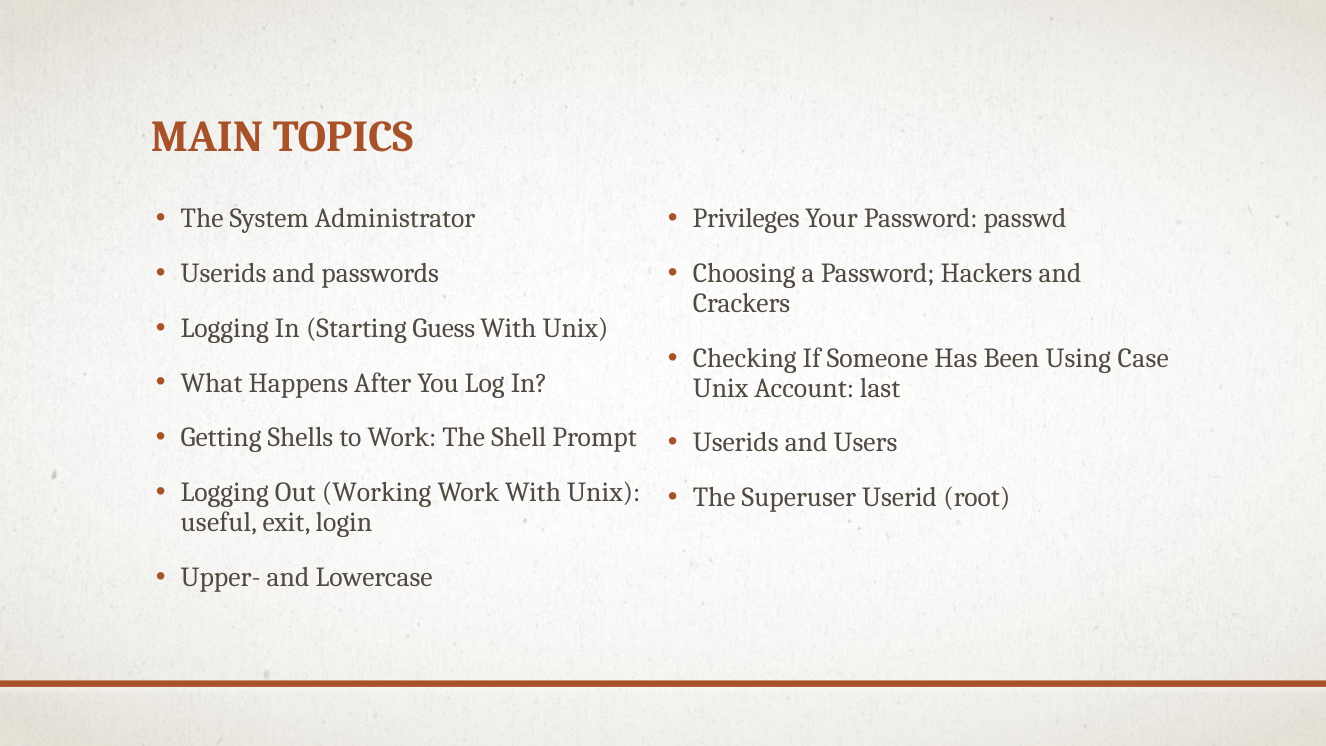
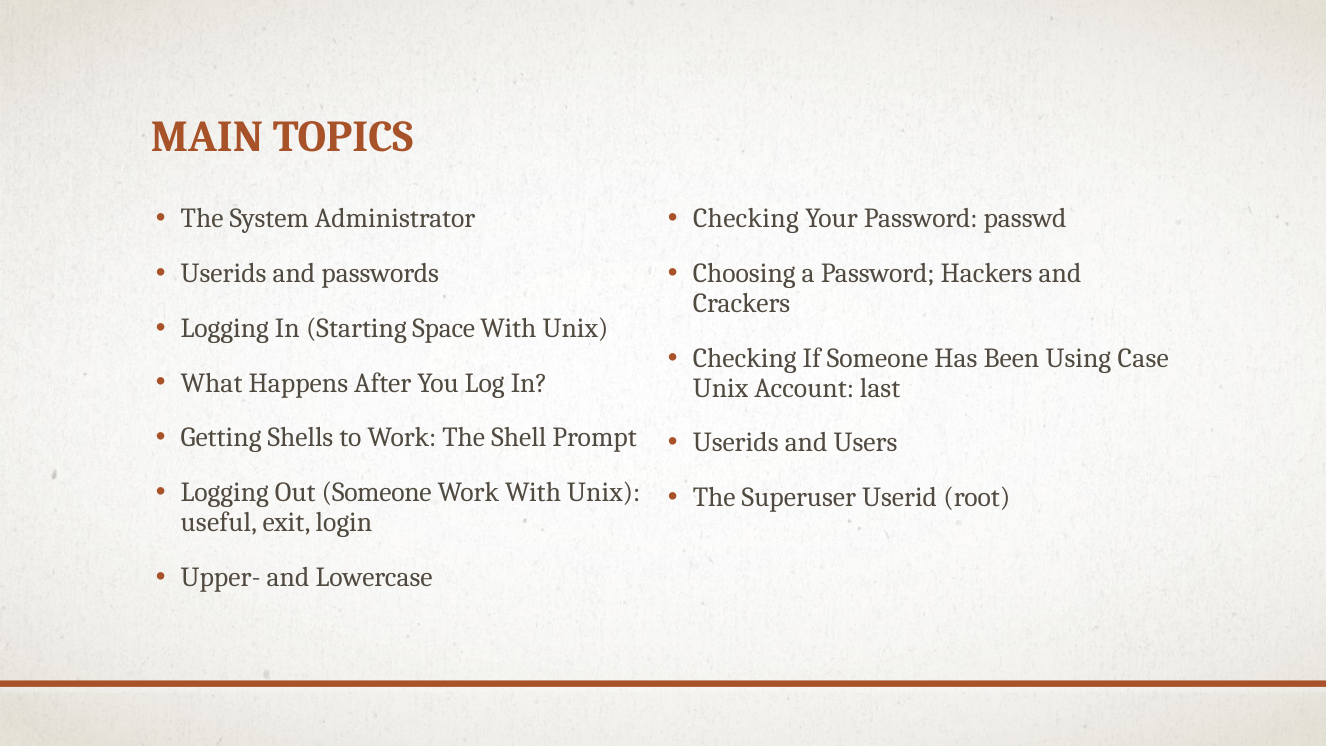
Privileges at (746, 219): Privileges -> Checking
Guess: Guess -> Space
Out Working: Working -> Someone
